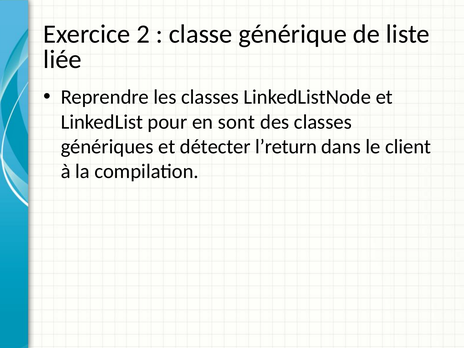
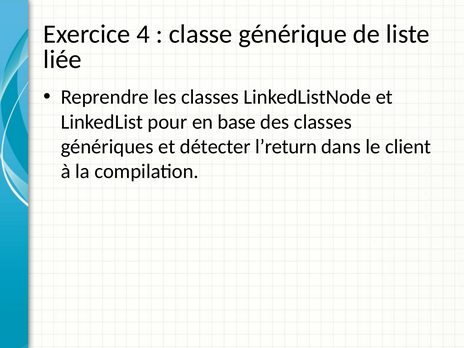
2: 2 -> 4
sont: sont -> base
